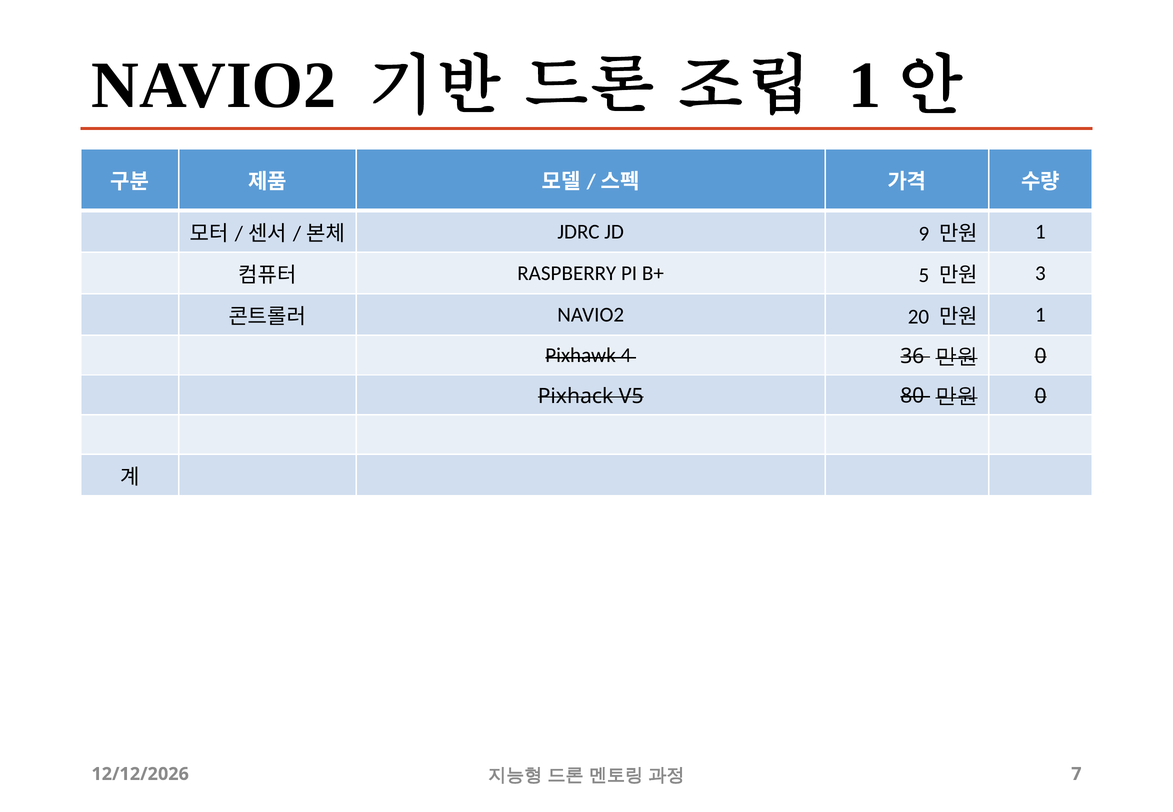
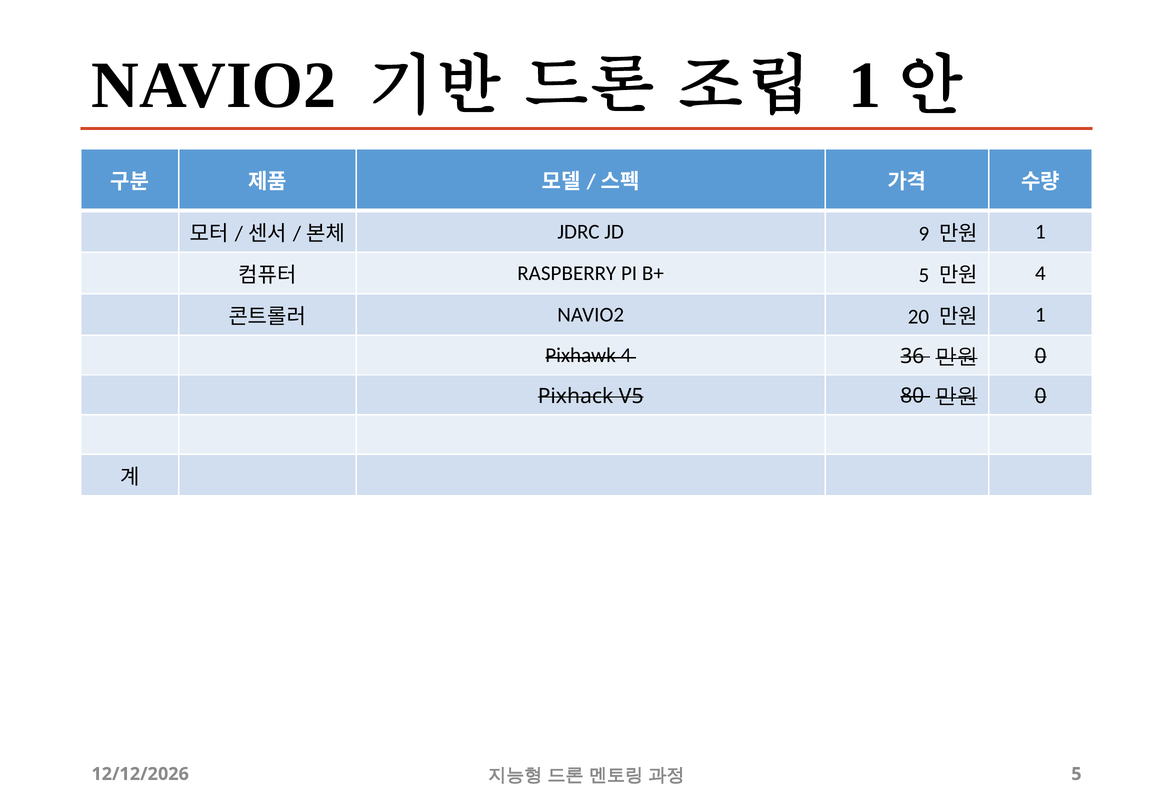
3 at (1040, 273): 3 -> 4
7 at (1076, 774): 7 -> 5
